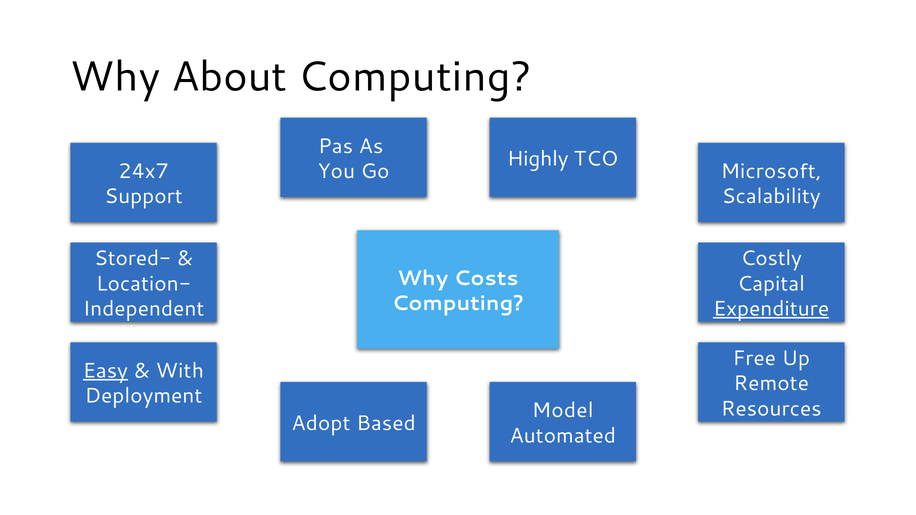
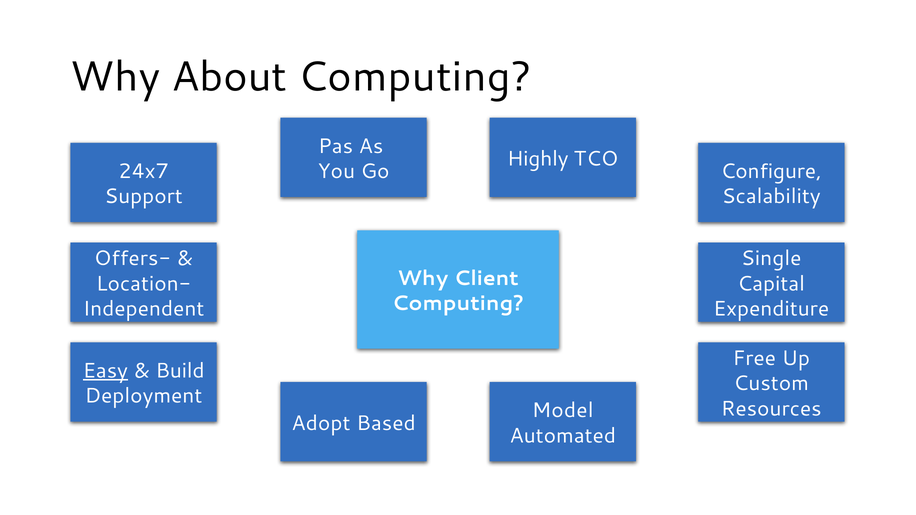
Microsoft: Microsoft -> Configure
Stored-: Stored- -> Offers-
Costly: Costly -> Single
Costs: Costs -> Client
Expenditure underline: present -> none
With: With -> Build
Remote: Remote -> Custom
